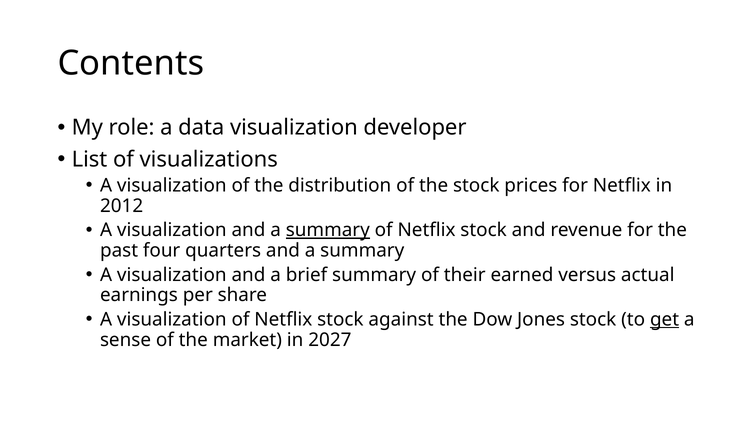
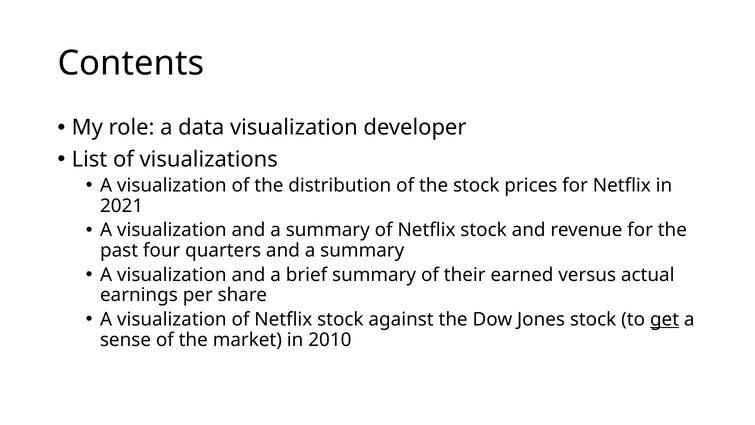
2012: 2012 -> 2021
summary at (328, 230) underline: present -> none
2027: 2027 -> 2010
